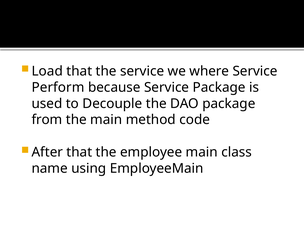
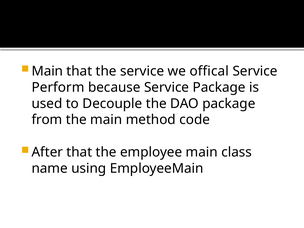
Load at (47, 71): Load -> Main
where: where -> offical
